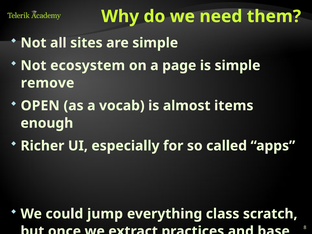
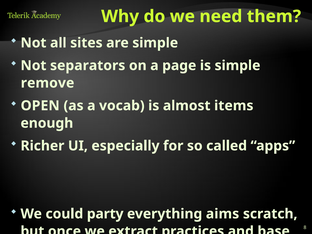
ecosystem: ecosystem -> separators
jump: jump -> party
class: class -> aims
